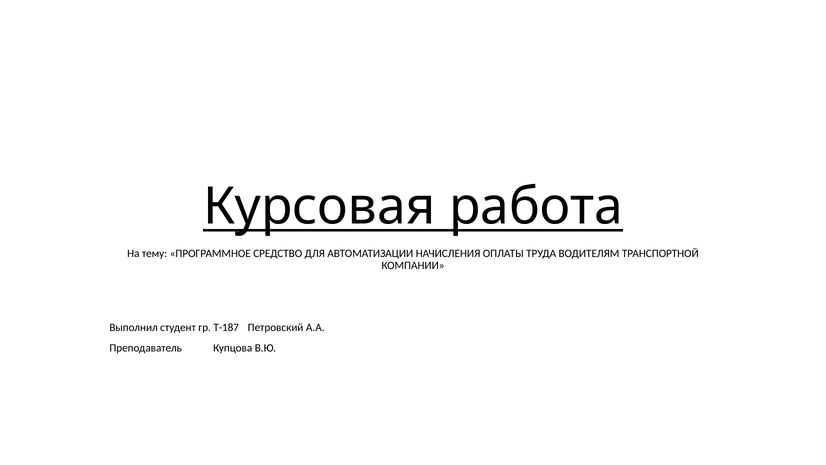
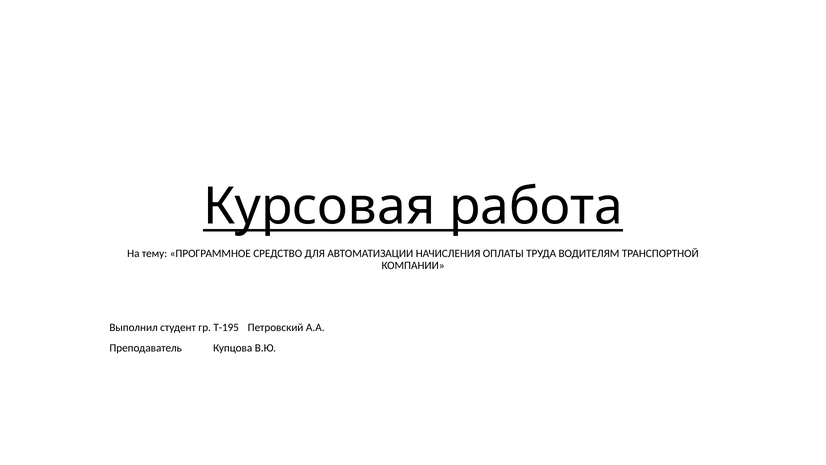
Т-187: Т-187 -> Т-195
